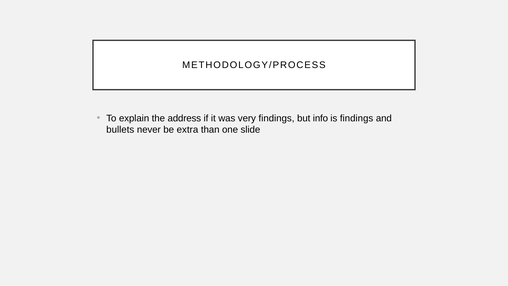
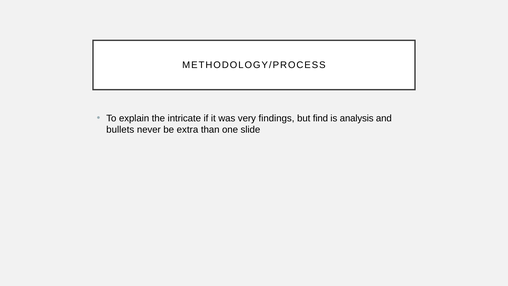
address: address -> intricate
info: info -> find
is findings: findings -> analysis
